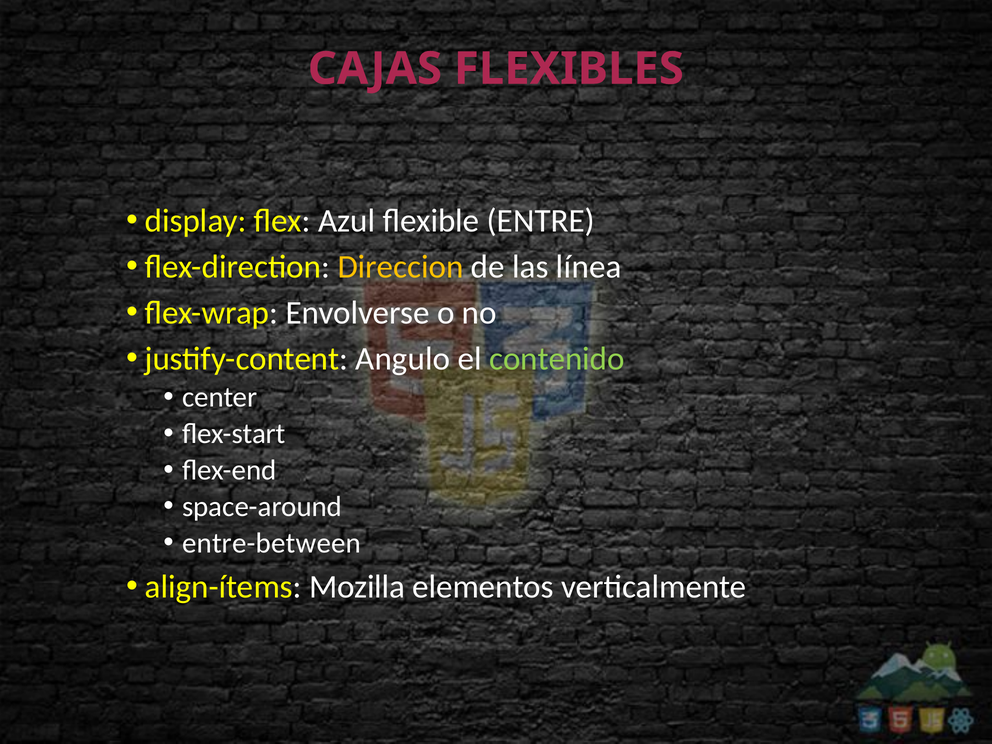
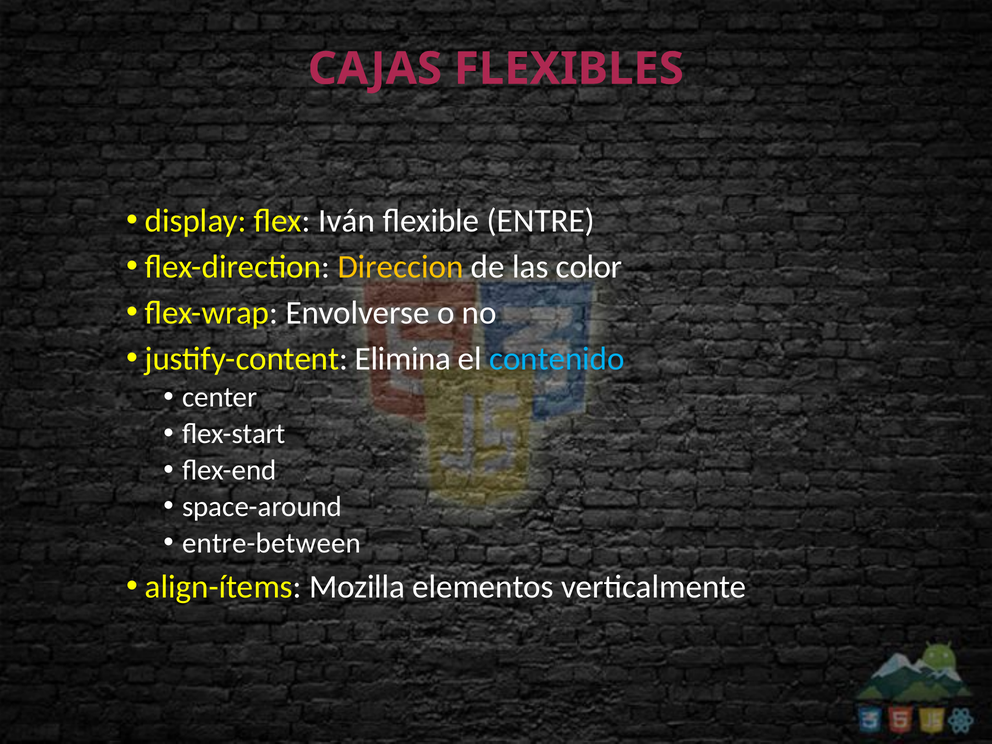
Azul: Azul -> Iván
línea: línea -> color
Angulo: Angulo -> Elimina
contenido colour: light green -> light blue
